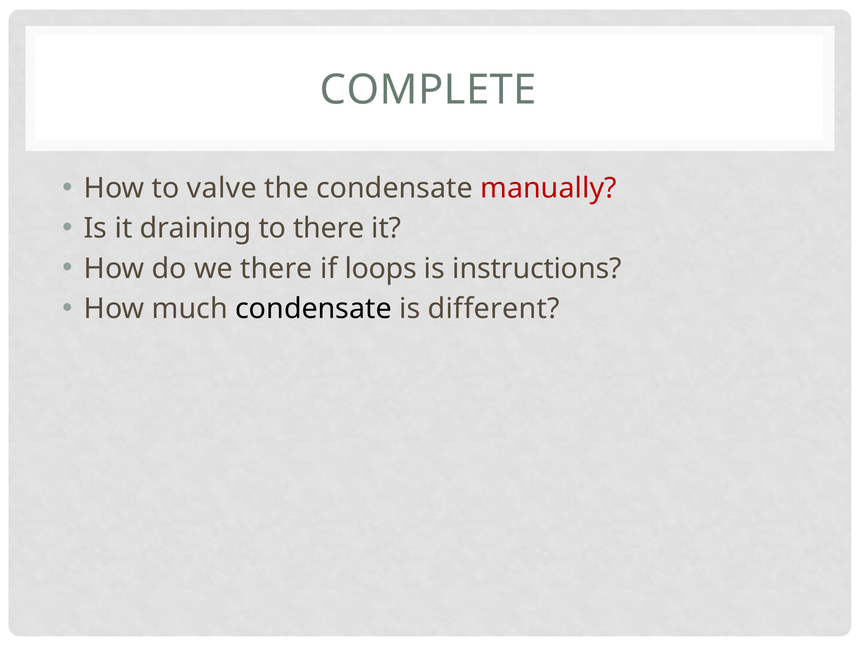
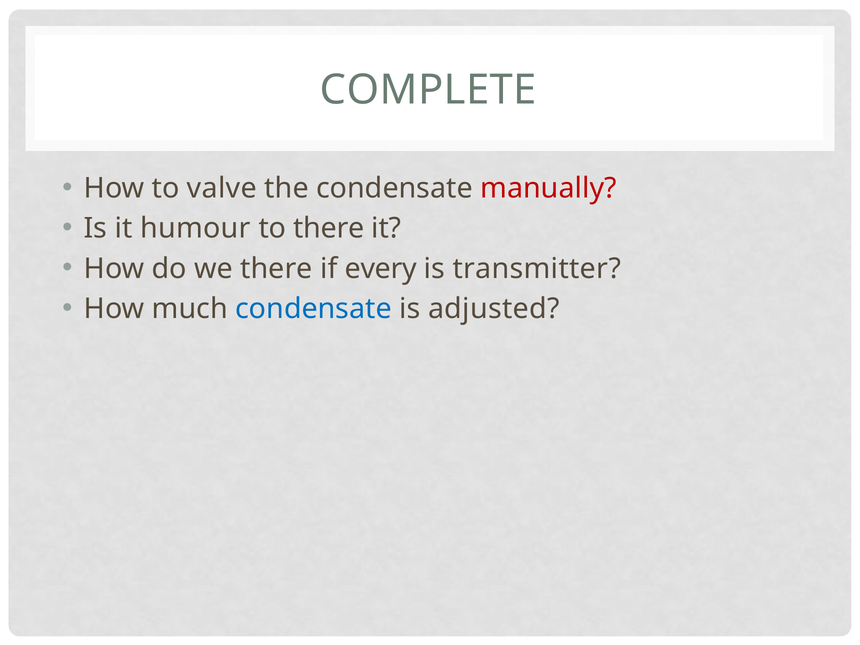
draining: draining -> humour
loops: loops -> every
instructions: instructions -> transmitter
condensate at (314, 309) colour: black -> blue
different: different -> adjusted
